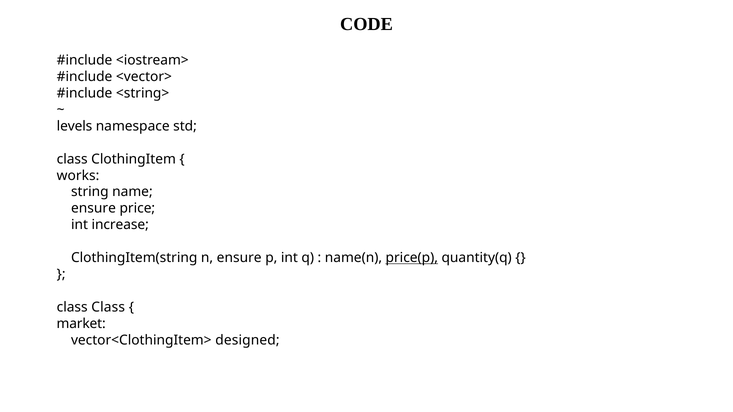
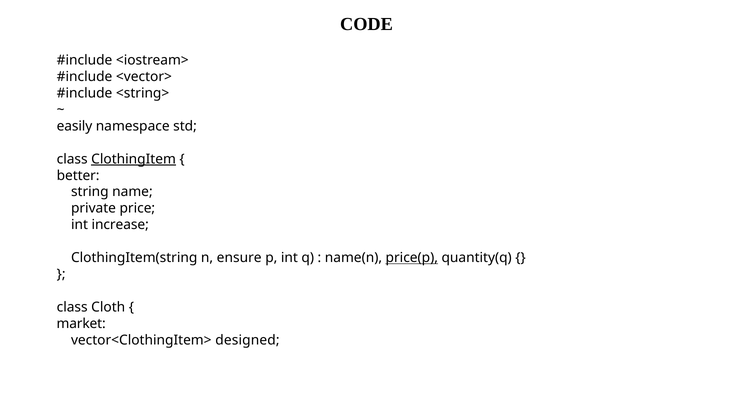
levels: levels -> easily
ClothingItem underline: none -> present
works: works -> better
ensure at (93, 209): ensure -> private
class Class: Class -> Cloth
